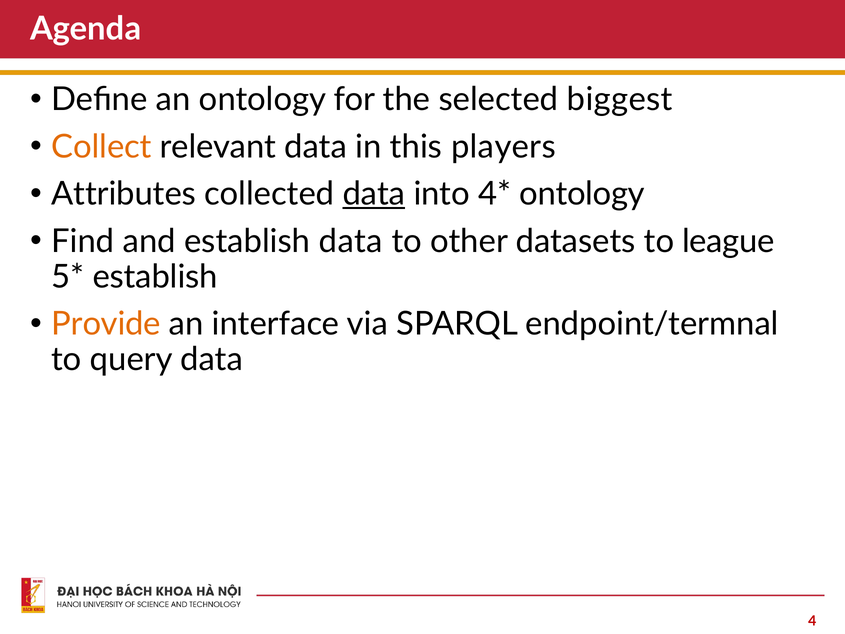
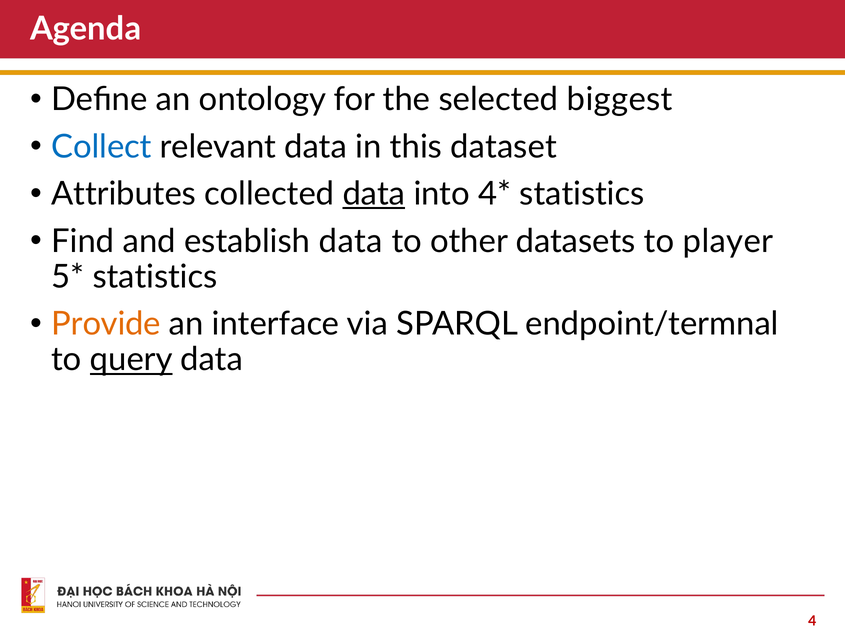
Collect colour: orange -> blue
players: players -> dataset
ontology at (582, 194): ontology -> statistics
league: league -> player
establish at (155, 277): establish -> statistics
query underline: none -> present
